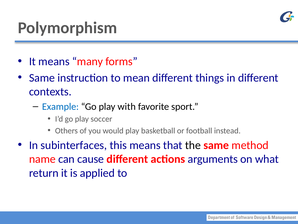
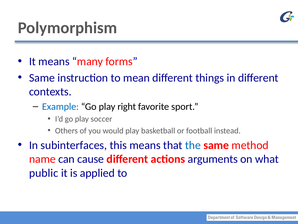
with: with -> right
the colour: black -> blue
return: return -> public
